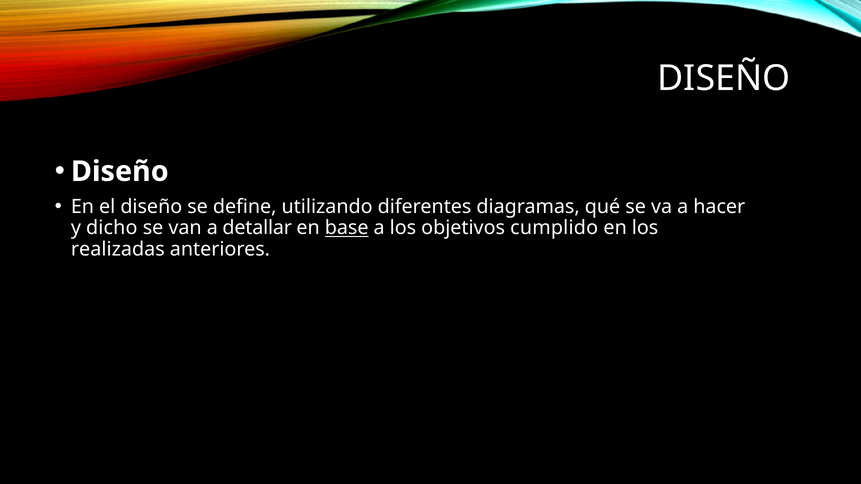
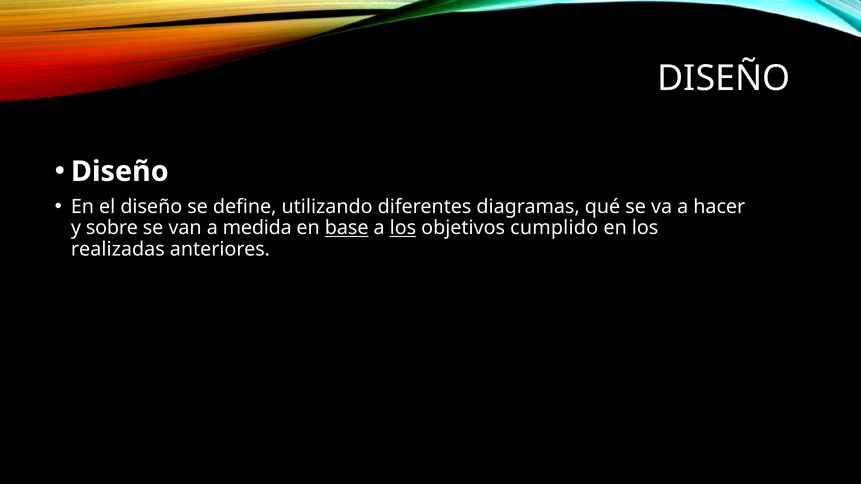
dicho: dicho -> sobre
detallar: detallar -> medida
los at (403, 228) underline: none -> present
